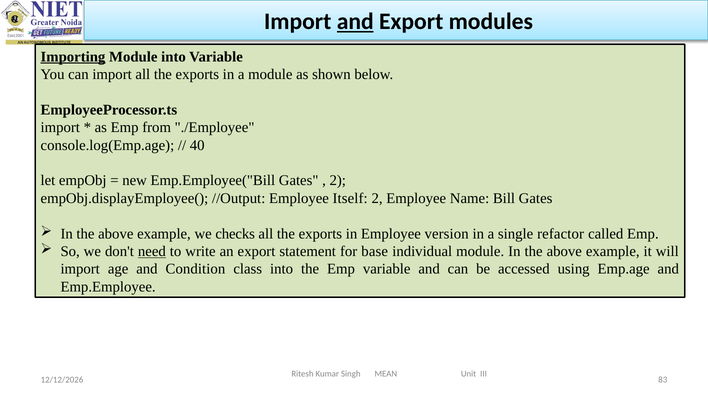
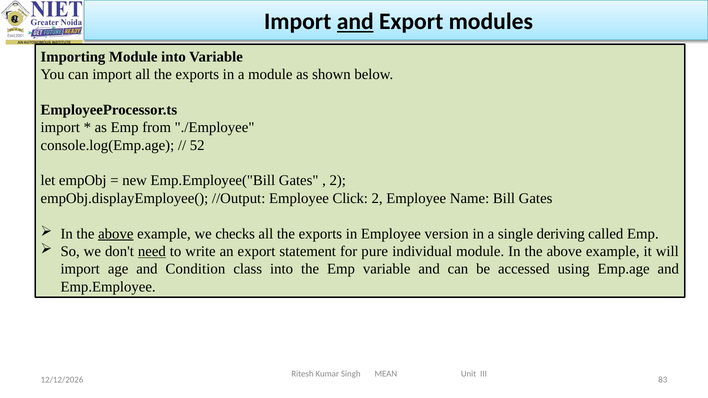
Importing underline: present -> none
40: 40 -> 52
Itself: Itself -> Click
above at (116, 234) underline: none -> present
refactor: refactor -> deriving
base: base -> pure
